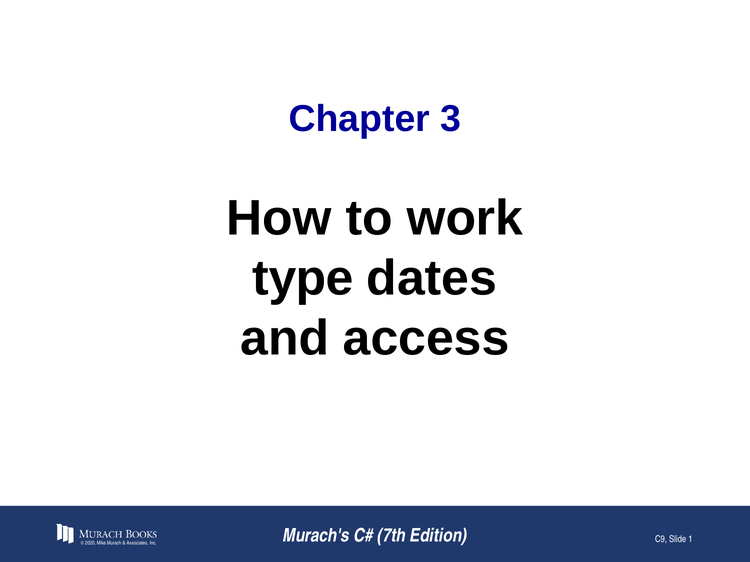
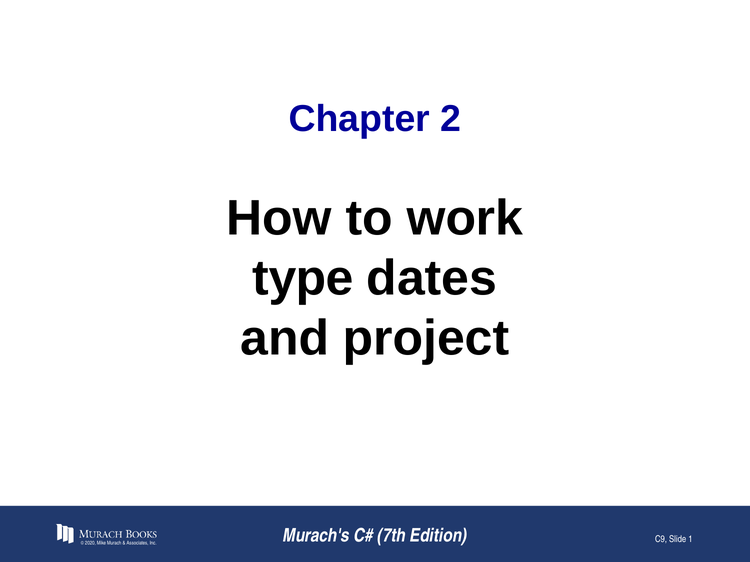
3: 3 -> 2
access: access -> project
